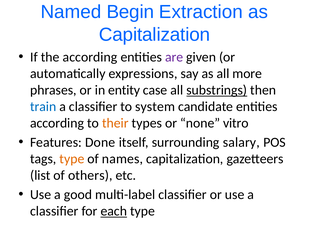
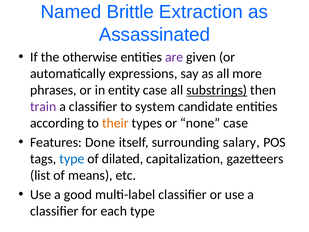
Begin: Begin -> Brittle
Capitalization at (154, 35): Capitalization -> Assassinated
the according: according -> otherwise
train colour: blue -> purple
none vitro: vitro -> case
type at (72, 159) colour: orange -> blue
names: names -> dilated
others: others -> means
each underline: present -> none
